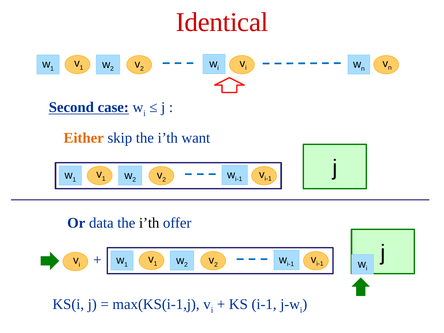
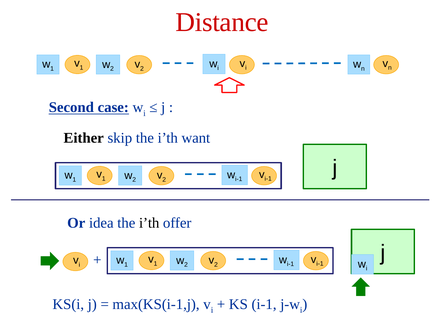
Identical: Identical -> Distance
Either colour: orange -> black
data: data -> idea
